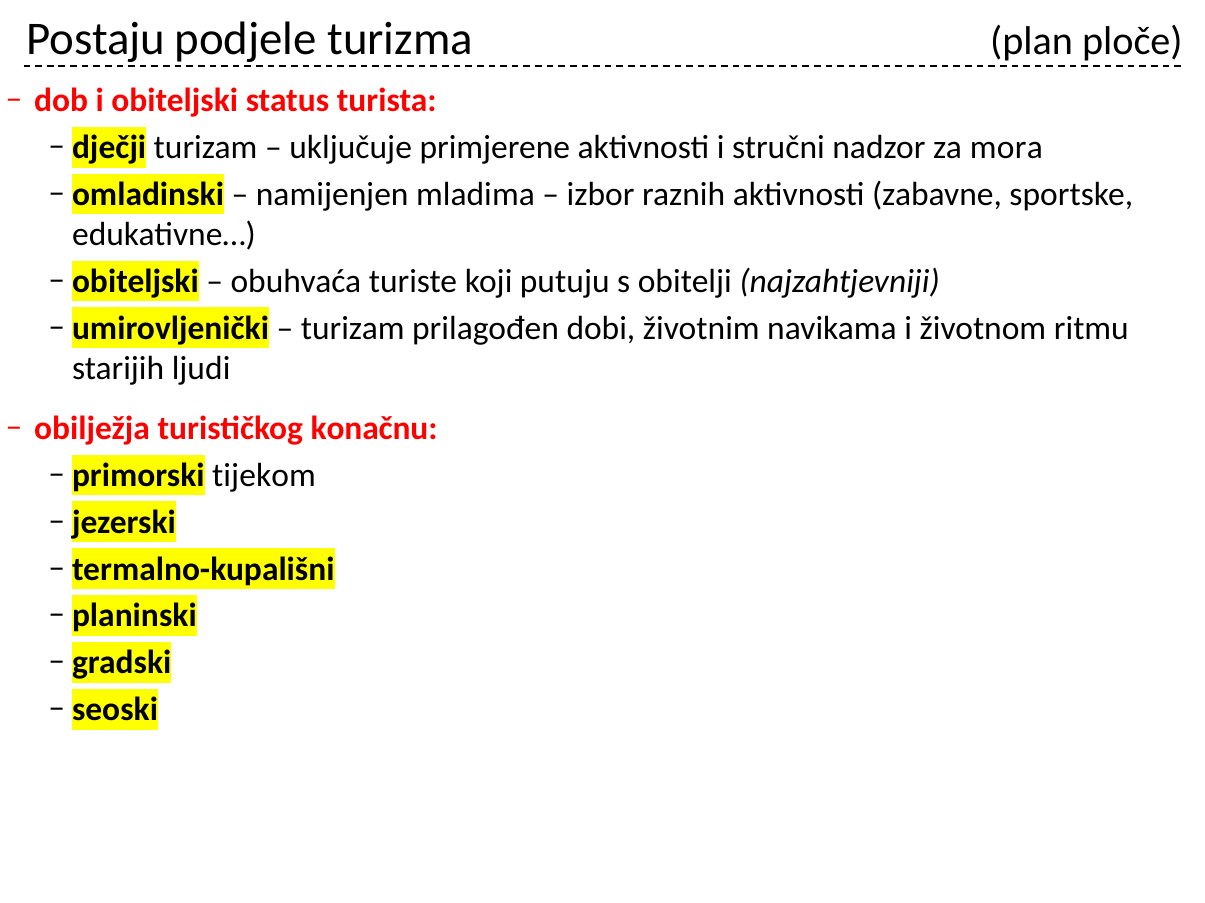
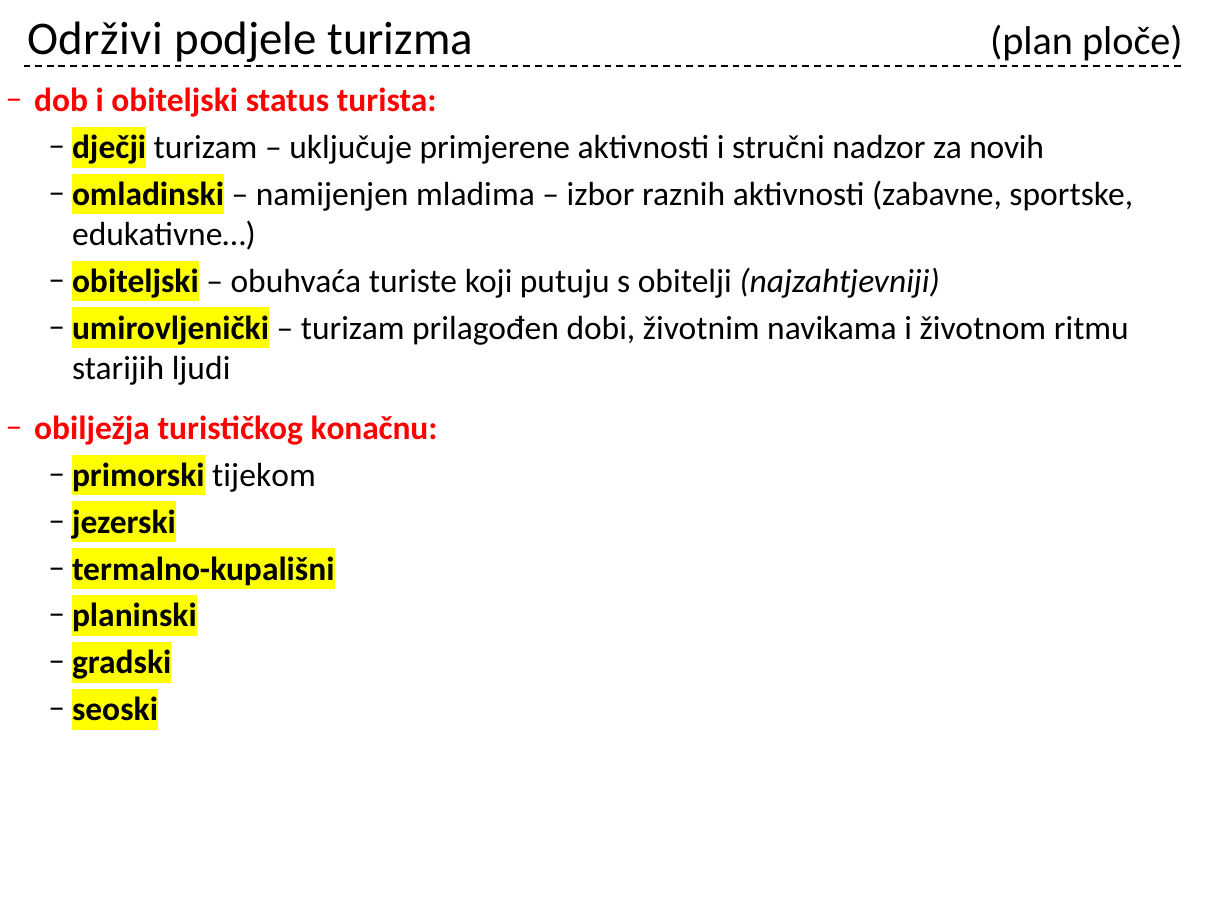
Postaju: Postaju -> Održivi
mora: mora -> novih
